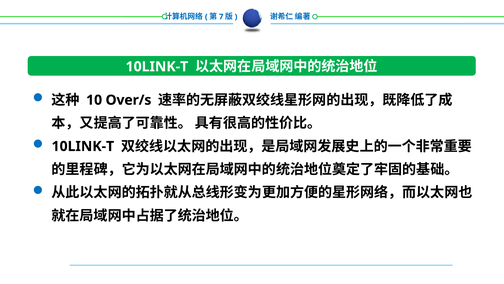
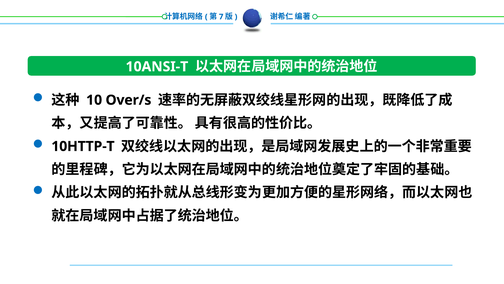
10LINK-T at (157, 67): 10LINK-T -> 10ANSI-T
10LINK-T at (83, 146): 10LINK-T -> 10HTTP-T
